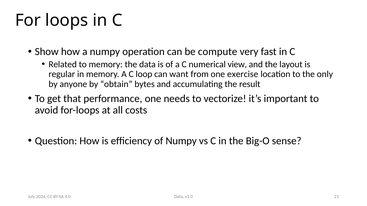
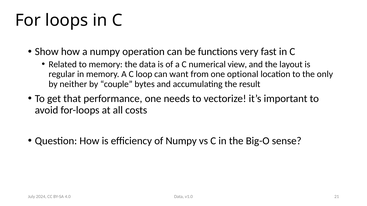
compute: compute -> functions
exercise: exercise -> optional
anyone: anyone -> neither
obtain: obtain -> couple
